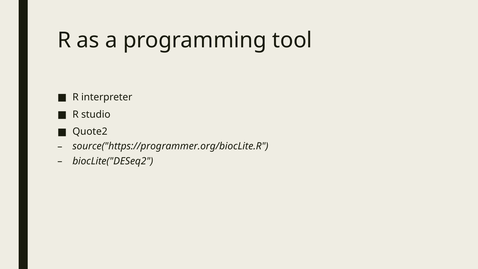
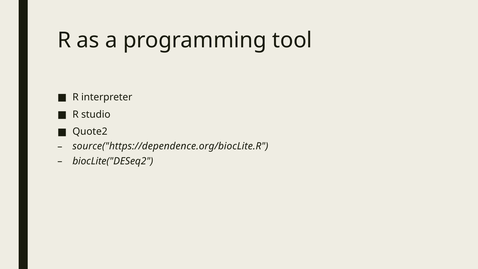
source("https://programmer.org/biocLite.R: source("https://programmer.org/biocLite.R -> source("https://dependence.org/biocLite.R
